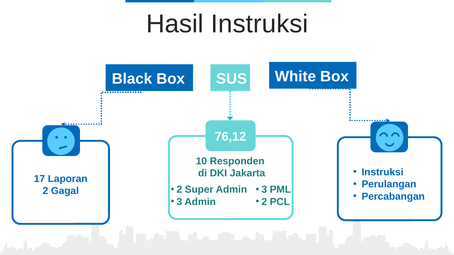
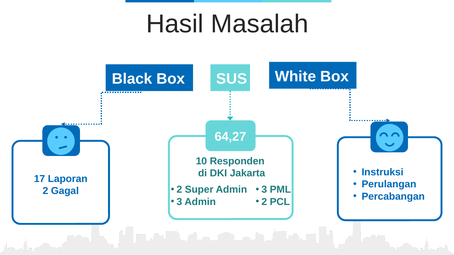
Hasil Instruksi: Instruksi -> Masalah
76,12: 76,12 -> 64,27
